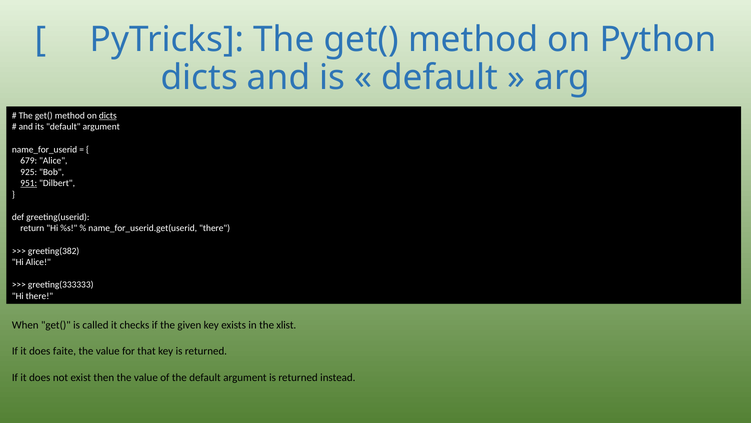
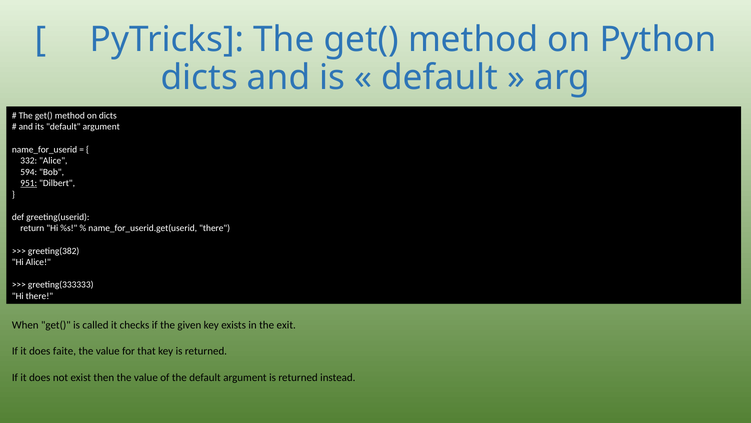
dicts at (108, 115) underline: present -> none
679: 679 -> 332
925: 925 -> 594
xlist: xlist -> exit
